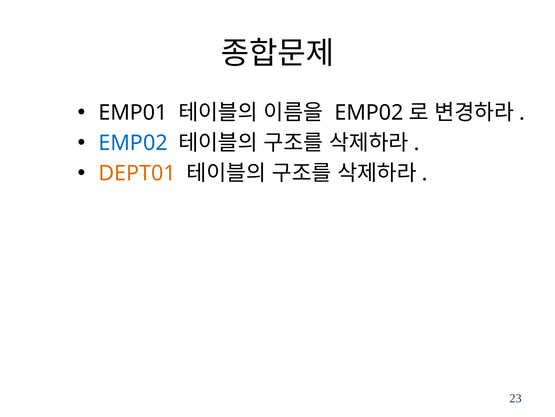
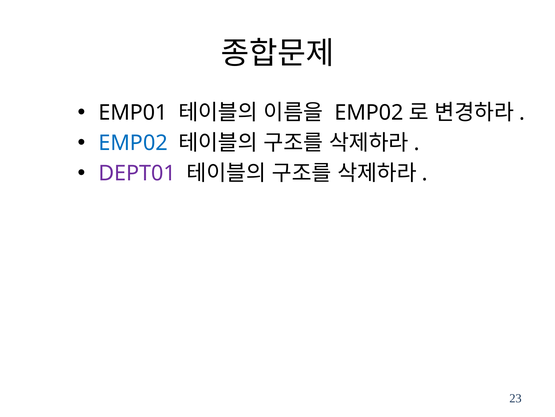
DEPT01 colour: orange -> purple
